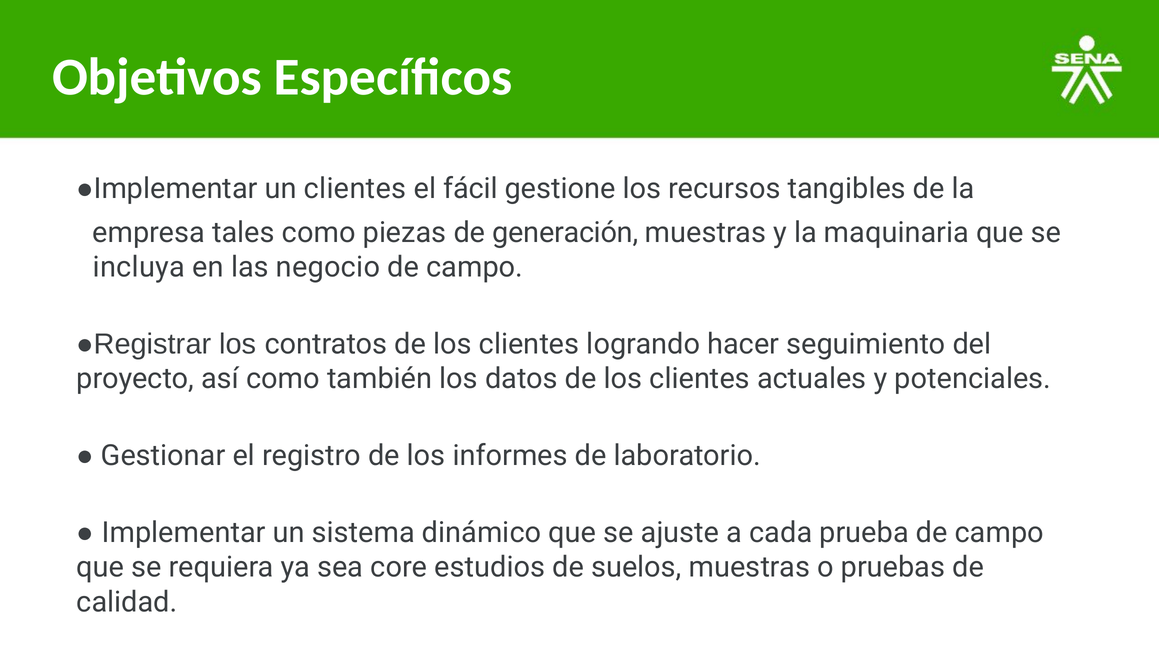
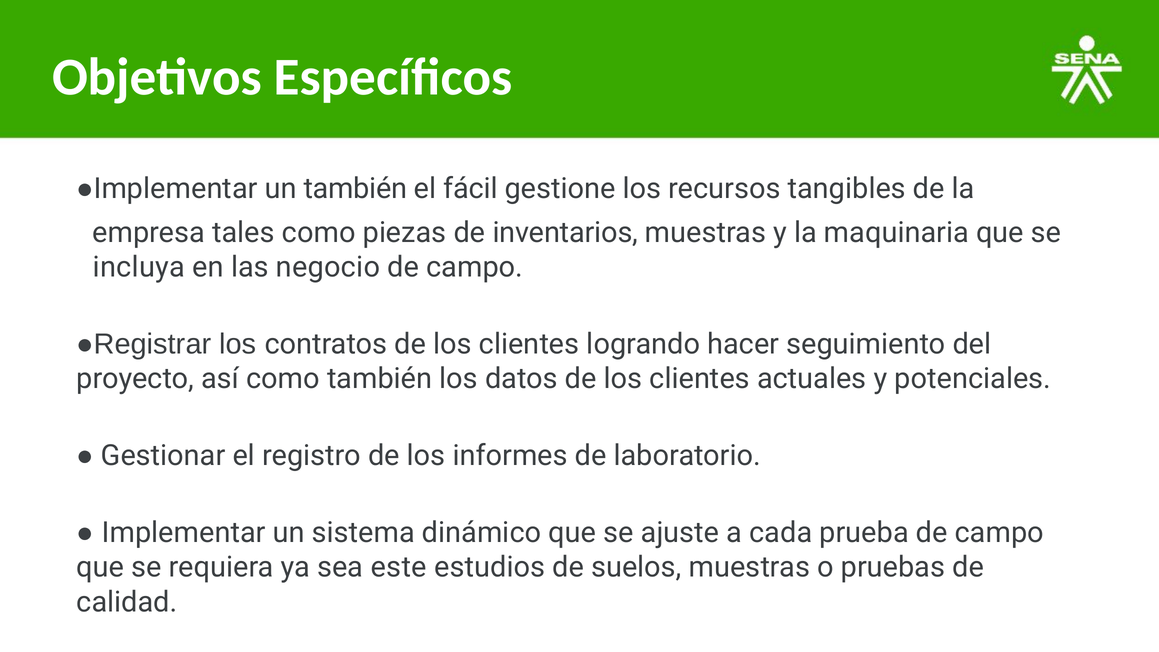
un clientes: clientes -> también
generación: generación -> inventarios
core: core -> este
